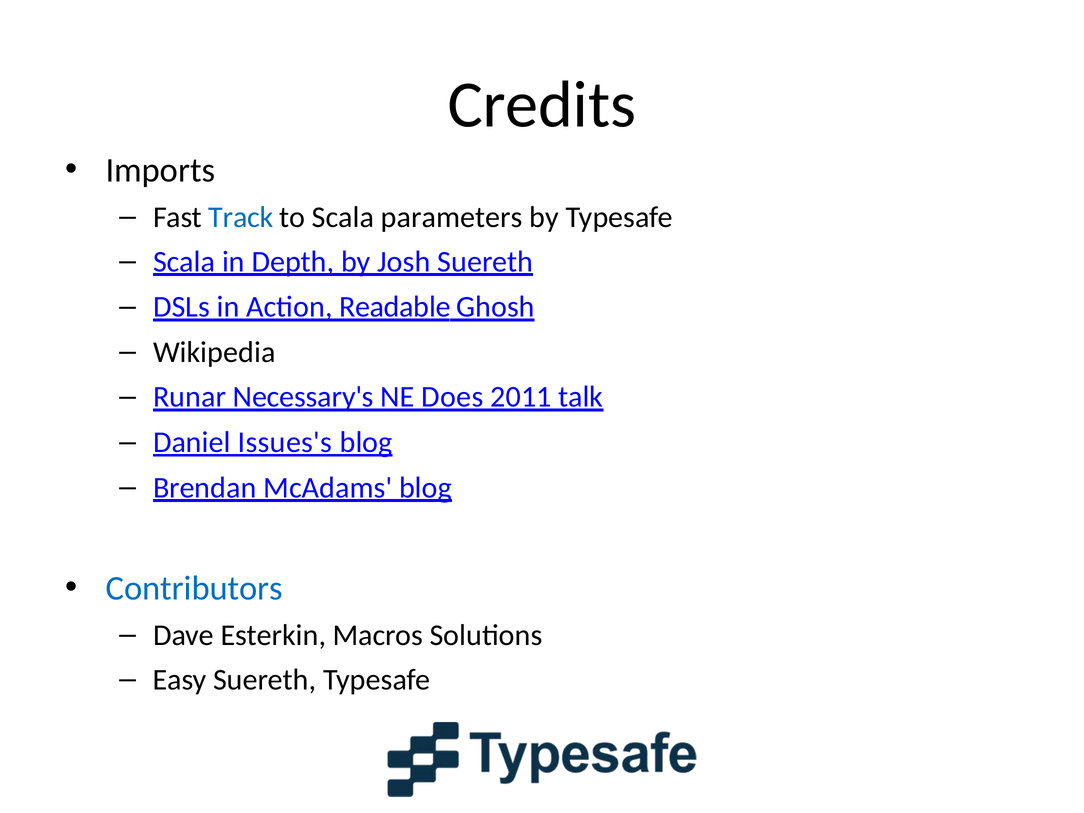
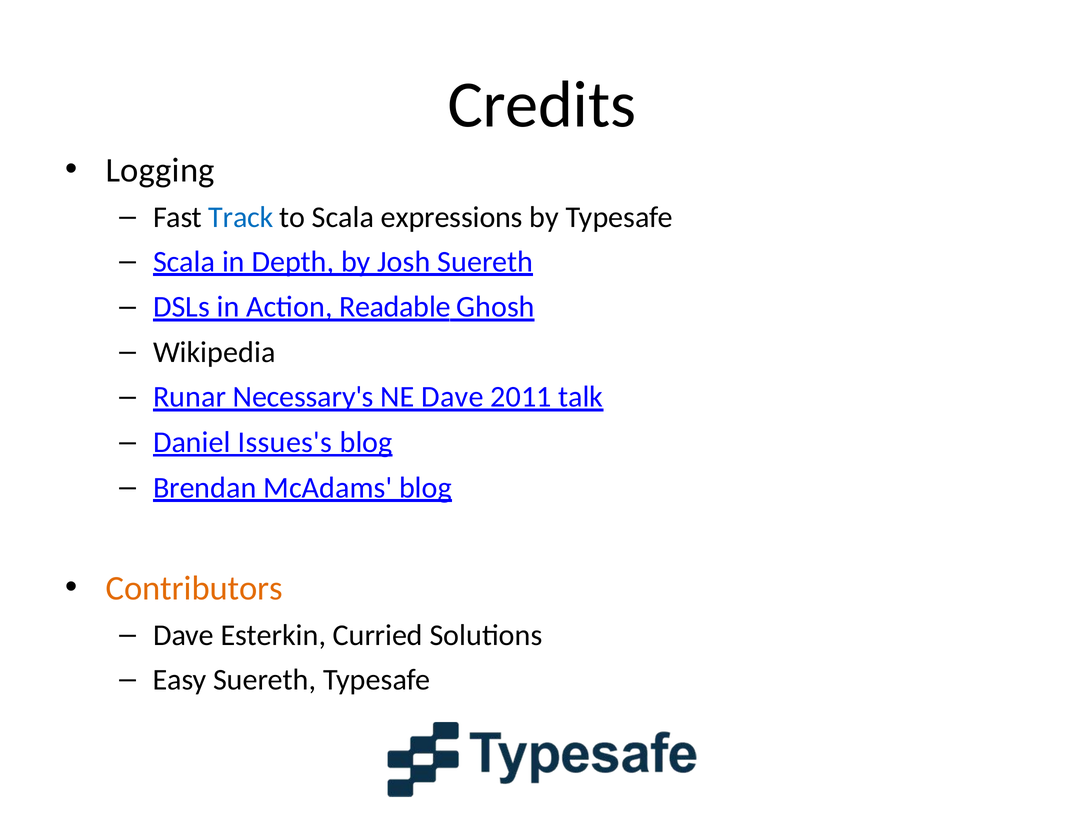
Imports: Imports -> Logging
parameters: parameters -> expressions
NE Does: Does -> Dave
Contributors colour: blue -> orange
Macros: Macros -> Curried
